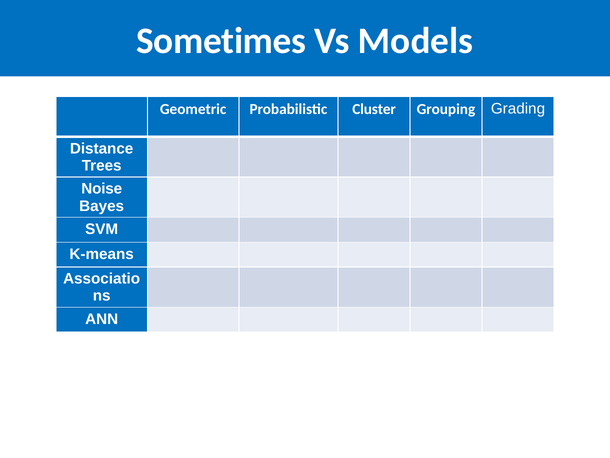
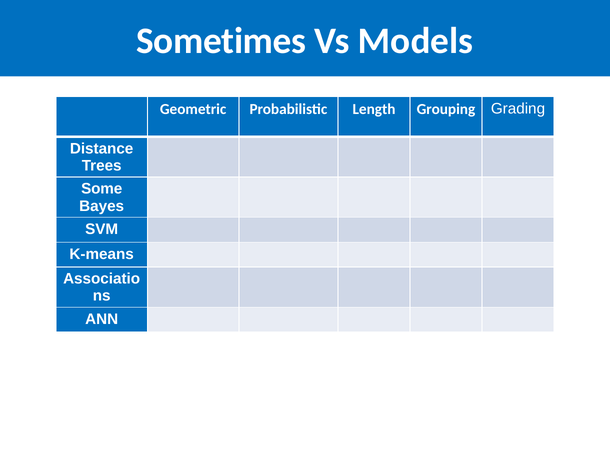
Cluster: Cluster -> Length
Noise: Noise -> Some
